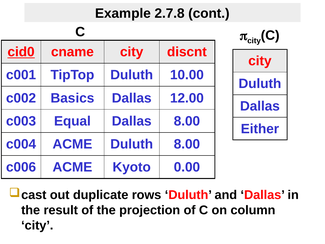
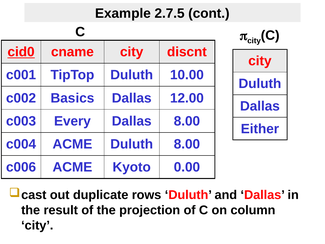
2.7.8: 2.7.8 -> 2.7.5
Equal: Equal -> Every
